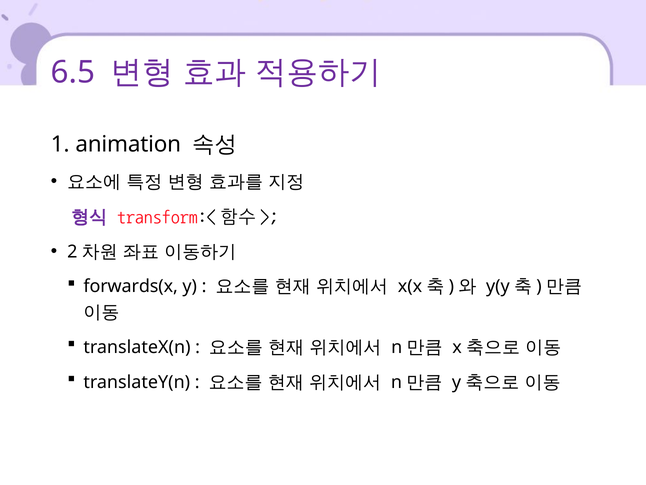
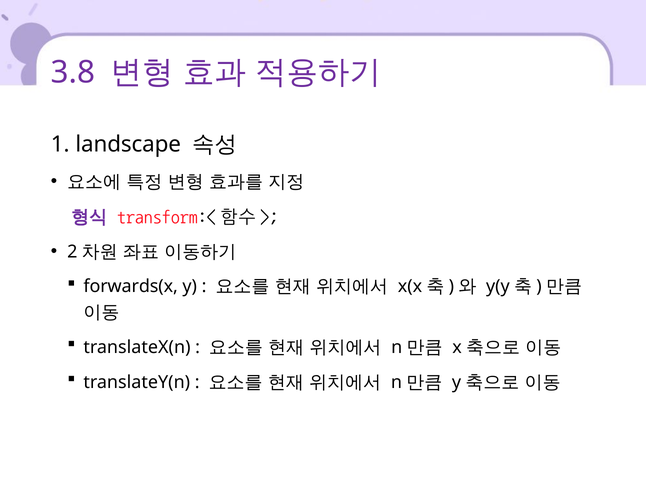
6.5: 6.5 -> 3.8
animation: animation -> landscape
